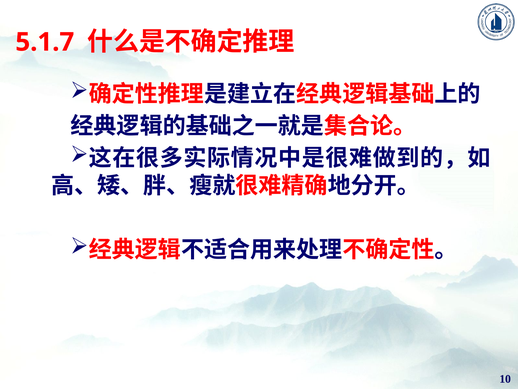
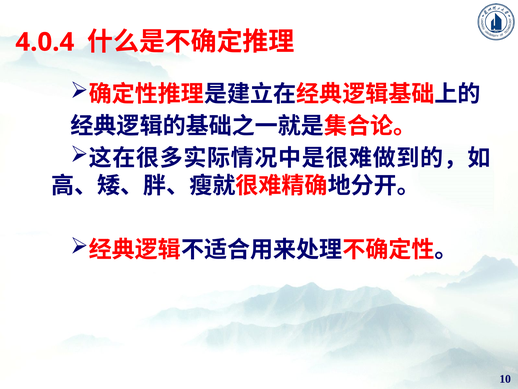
5.1.7: 5.1.7 -> 4.0.4
